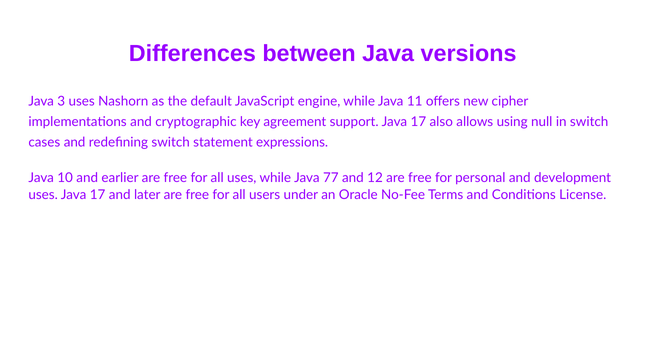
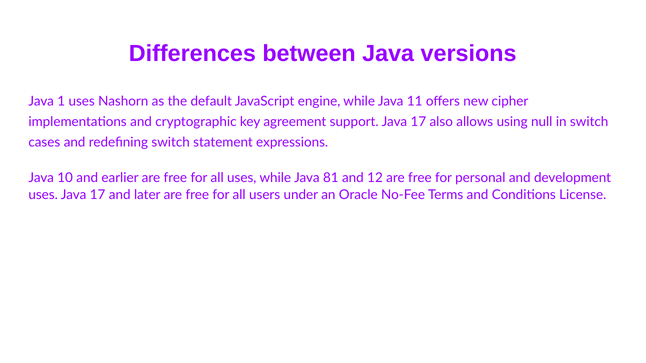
3: 3 -> 1
77: 77 -> 81
